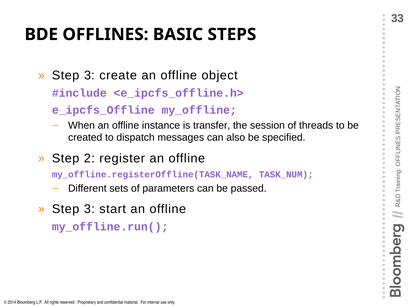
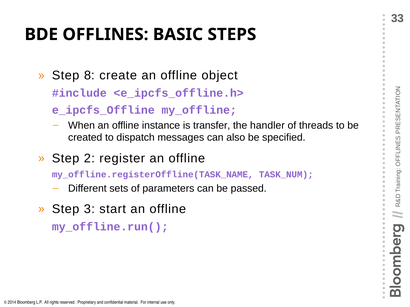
3 at (89, 76): 3 -> 8
session: session -> handler
